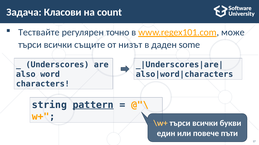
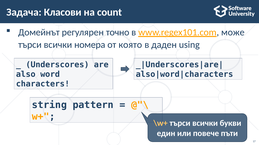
Тествайте: Тествайте -> Домейнът
същите: същите -> номера
низът: низът -> която
some: some -> using
pattern underline: present -> none
